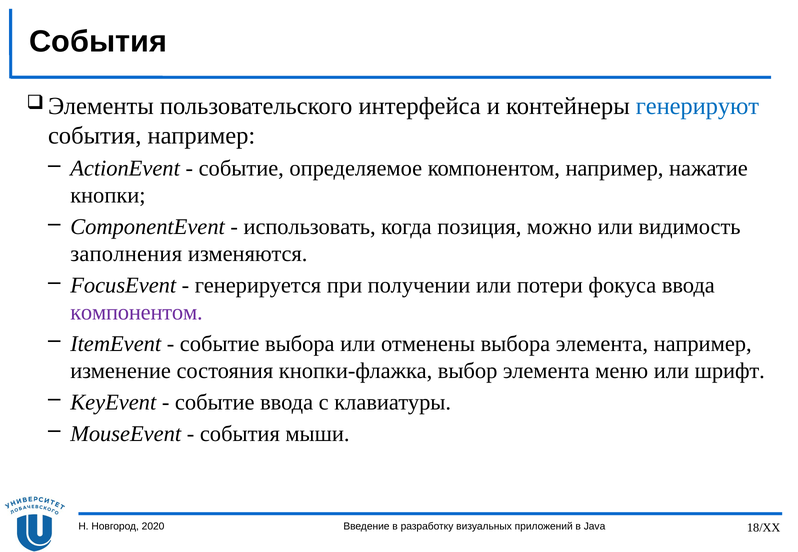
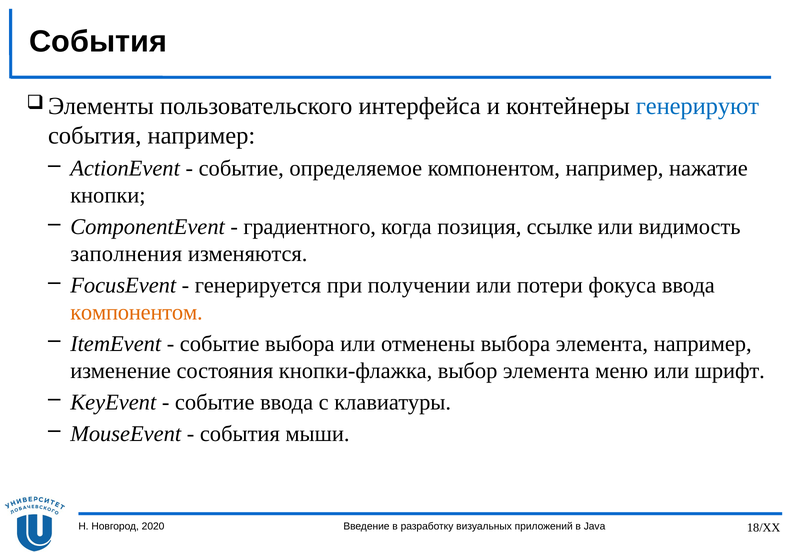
использовать: использовать -> градиентного
можно: можно -> ссылке
компонентом at (136, 313) colour: purple -> orange
